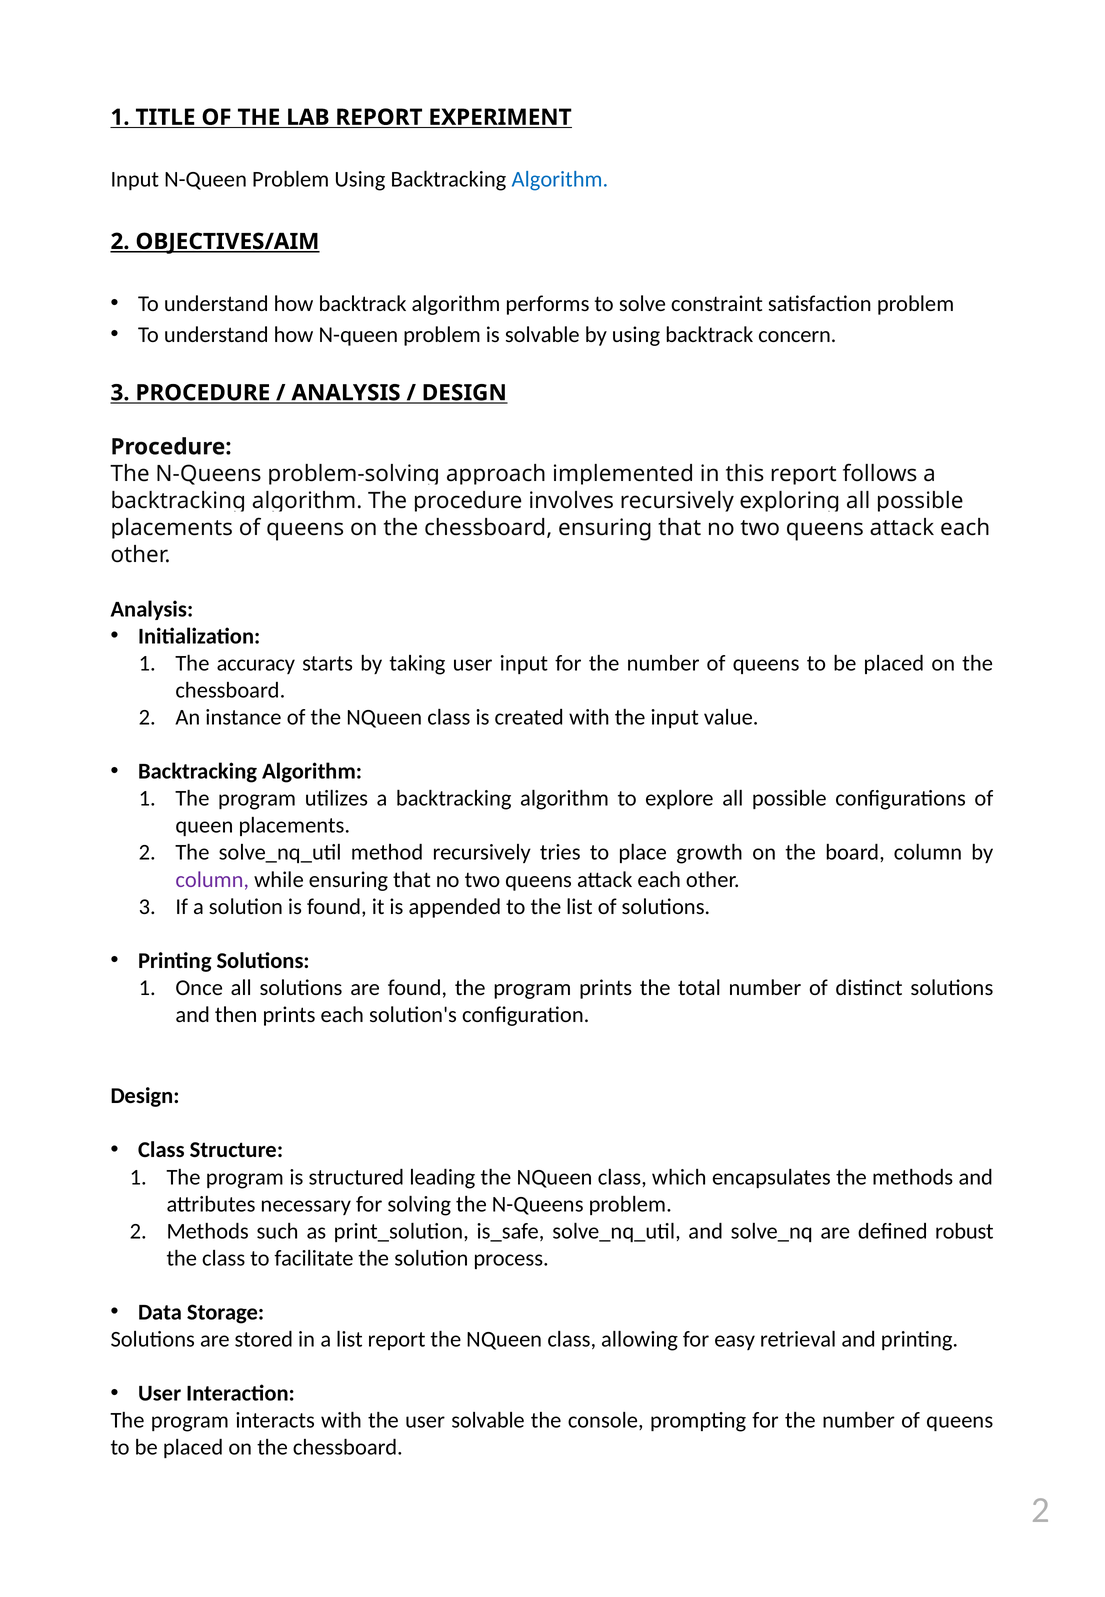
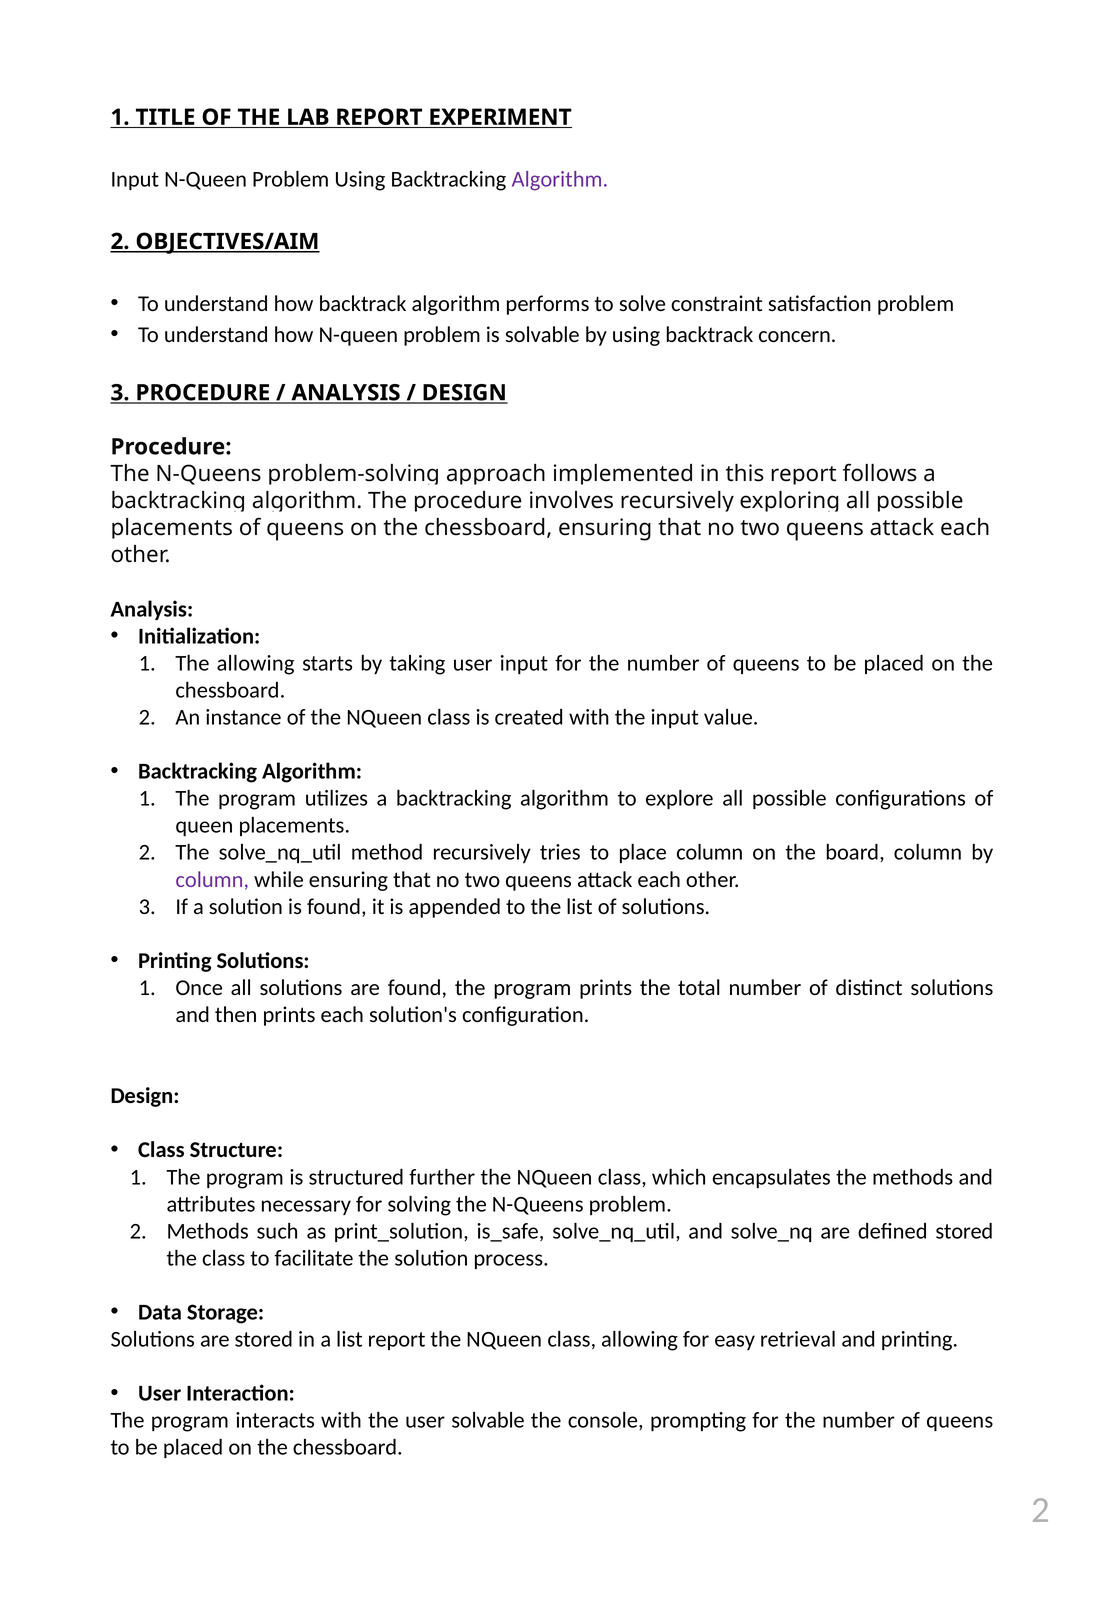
Algorithm at (560, 179) colour: blue -> purple
The accuracy: accuracy -> allowing
place growth: growth -> column
leading: leading -> further
defined robust: robust -> stored
